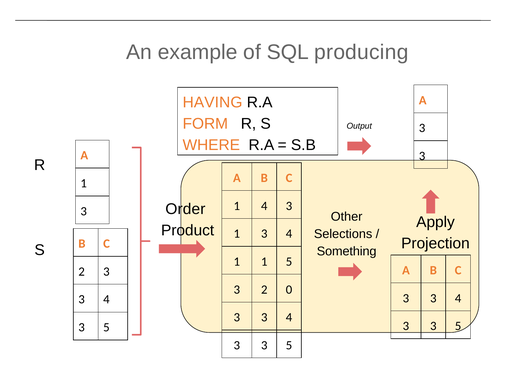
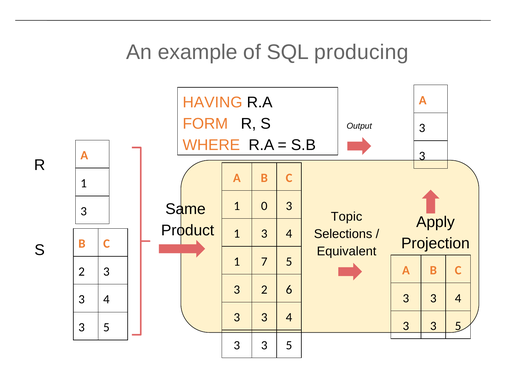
1 4: 4 -> 0
Order: Order -> Same
Other: Other -> Topic
Something: Something -> Equivalent
1 1: 1 -> 7
0: 0 -> 6
